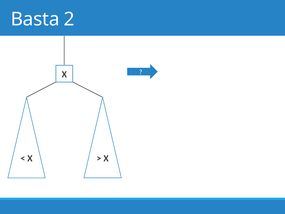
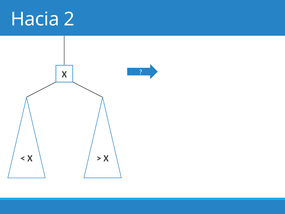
Basta: Basta -> Hacia
